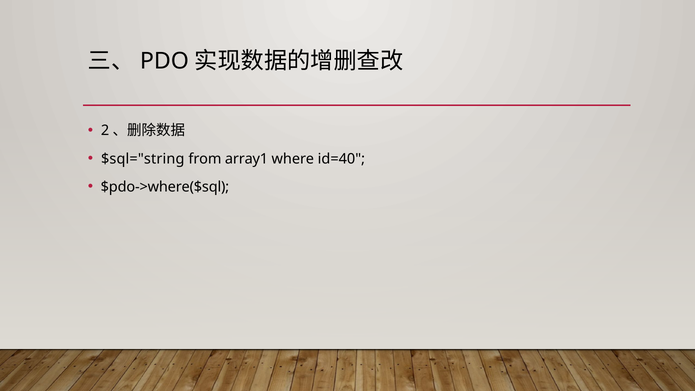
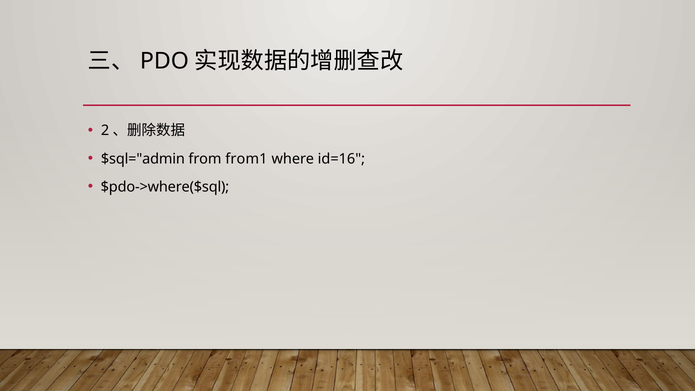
$sql="string: $sql="string -> $sql="admin
array1: array1 -> from1
id=40: id=40 -> id=16
